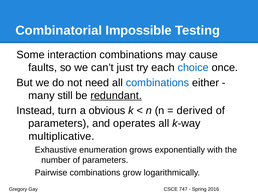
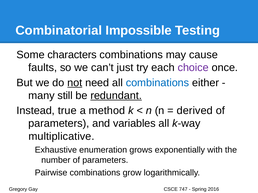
interaction: interaction -> characters
choice colour: blue -> purple
not underline: none -> present
turn: turn -> true
obvious: obvious -> method
operates: operates -> variables
